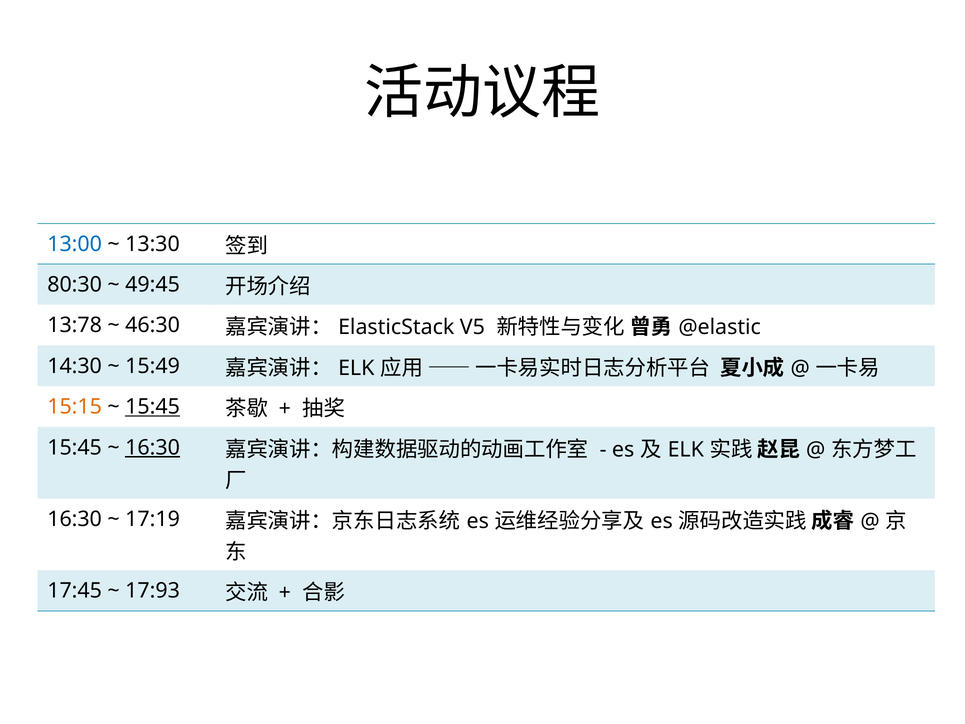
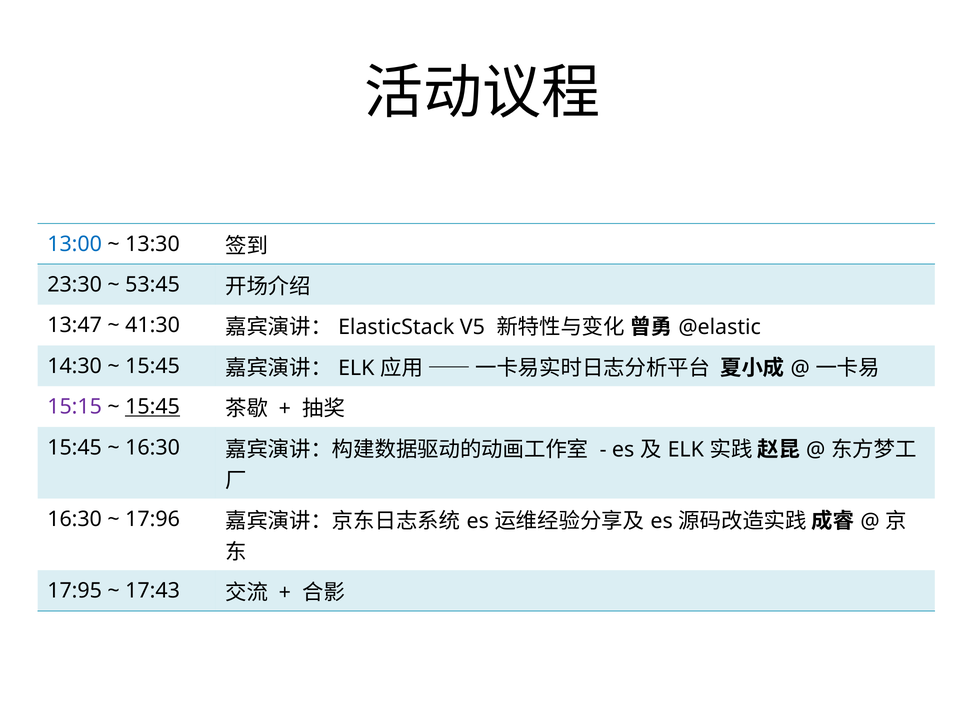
80:30: 80:30 -> 23:30
49:45: 49:45 -> 53:45
13:78: 13:78 -> 13:47
46:30: 46:30 -> 41:30
15:49 at (153, 366): 15:49 -> 15:45
15:15 colour: orange -> purple
16:30 at (153, 447) underline: present -> none
17:19: 17:19 -> 17:96
17:45: 17:45 -> 17:95
17:93: 17:93 -> 17:43
